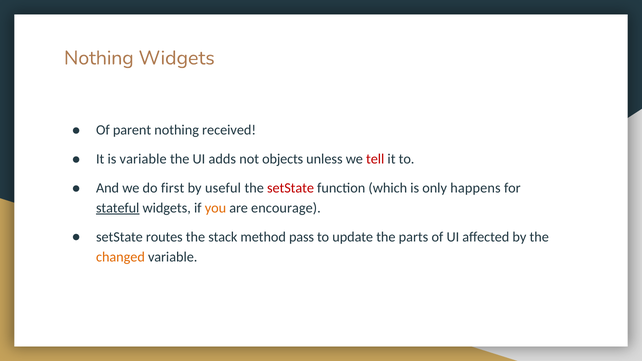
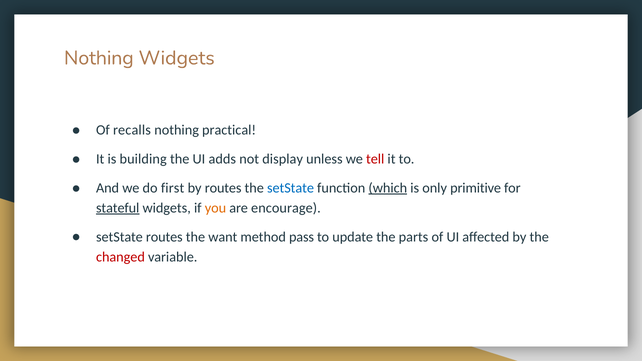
parent: parent -> recalls
received: received -> practical
is variable: variable -> building
objects: objects -> display
by useful: useful -> routes
setState at (291, 188) colour: red -> blue
which underline: none -> present
happens: happens -> primitive
stack: stack -> want
changed colour: orange -> red
